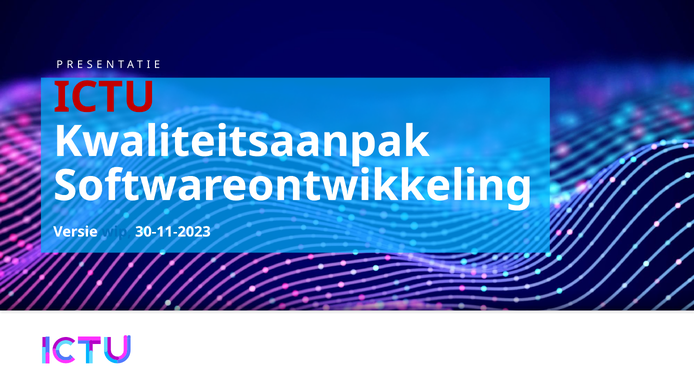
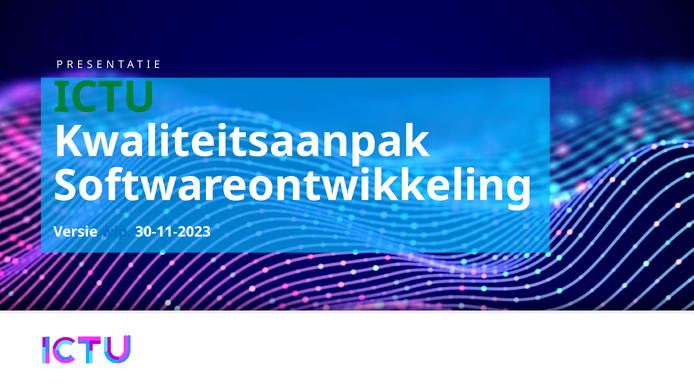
ICTU colour: red -> green
